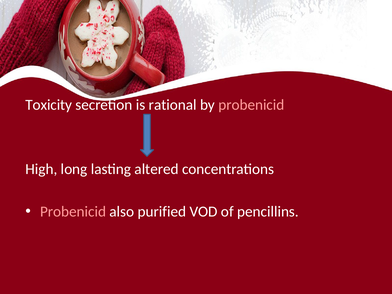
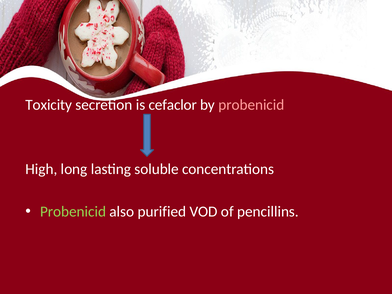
rational: rational -> cefaclor
altered: altered -> soluble
Probenicid at (73, 212) colour: pink -> light green
